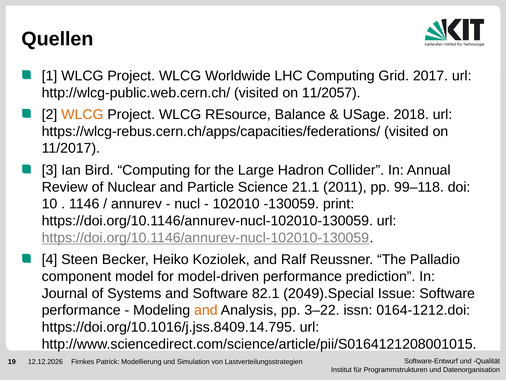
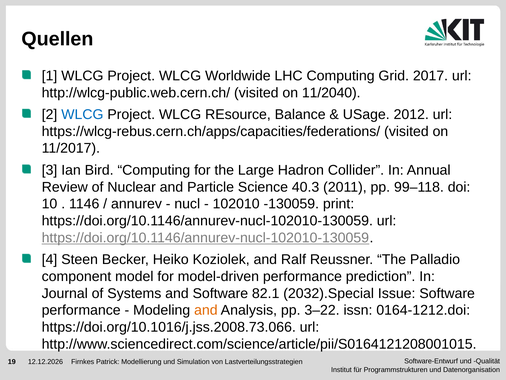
11/2057: 11/2057 -> 11/2040
WLCG at (82, 114) colour: orange -> blue
2018: 2018 -> 2012
21.1: 21.1 -> 40.3
2049).Special: 2049).Special -> 2032).Special
https://doi.org/10.1016/j.jss.8409.14.795: https://doi.org/10.1016/j.jss.8409.14.795 -> https://doi.org/10.1016/j.jss.2008.73.066
